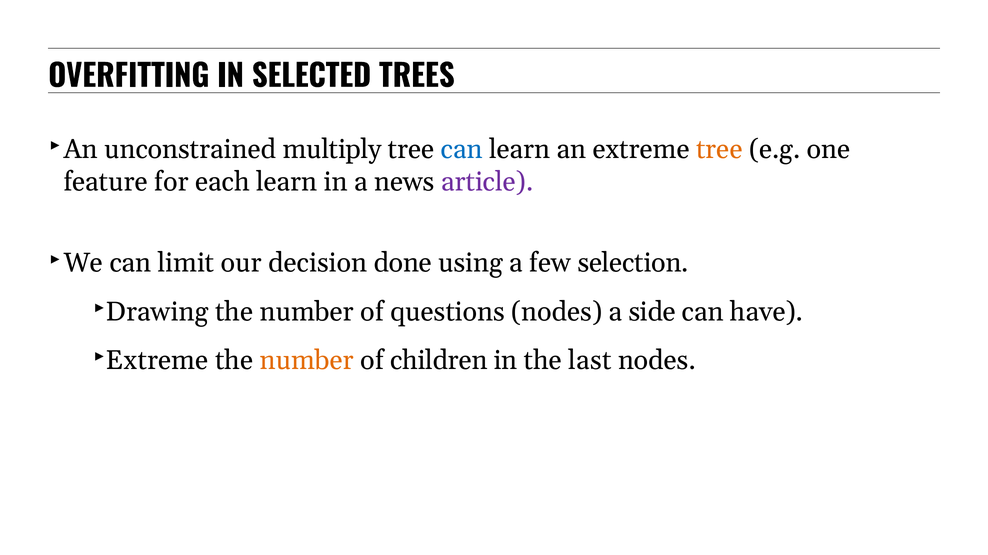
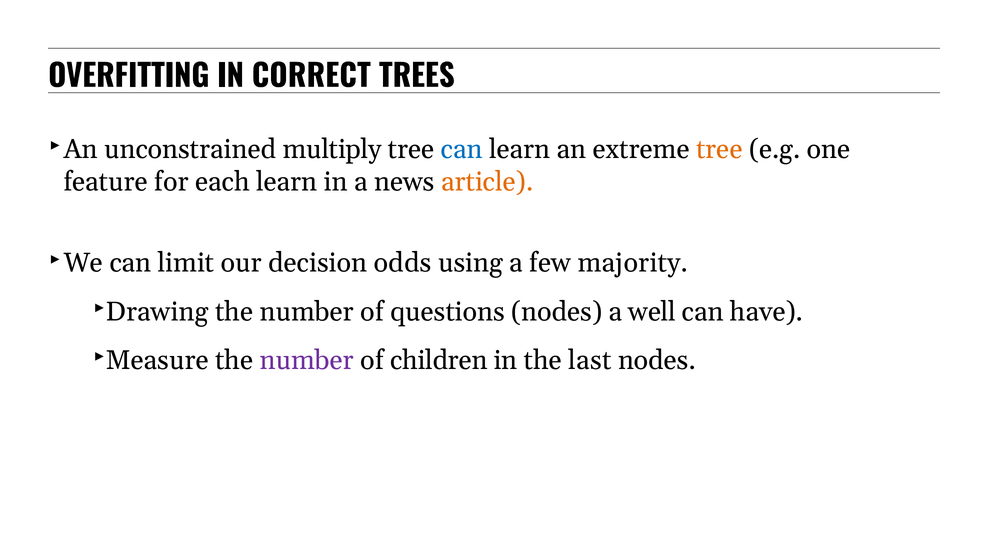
SELECTED: SELECTED -> CORRECT
article colour: purple -> orange
done: done -> odds
selection: selection -> majority
side: side -> well
Extreme at (157, 360): Extreme -> Measure
number at (307, 360) colour: orange -> purple
